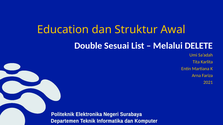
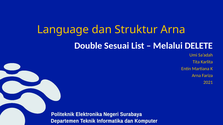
Education: Education -> Language
Struktur Awal: Awal -> Arna
